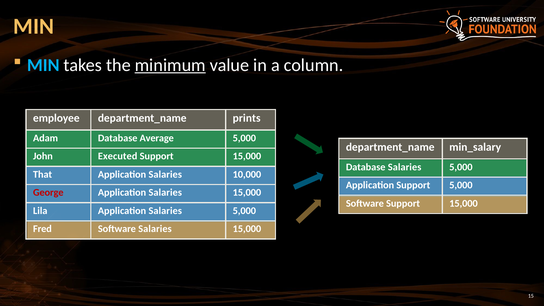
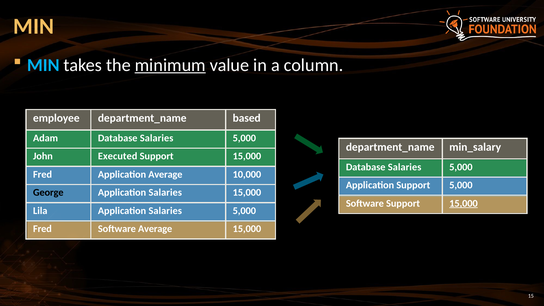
prints: prints -> based
Adam Database Average: Average -> Salaries
That at (43, 174): That -> Fred
Salaries at (165, 174): Salaries -> Average
George colour: red -> black
15,000 at (464, 203) underline: none -> present
Software Salaries: Salaries -> Average
